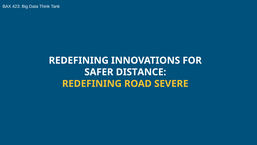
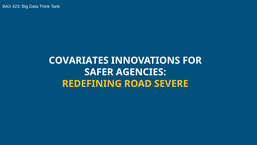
REDEFINING at (79, 60): REDEFINING -> COVARIATES
DISTANCE: DISTANCE -> AGENCIES
